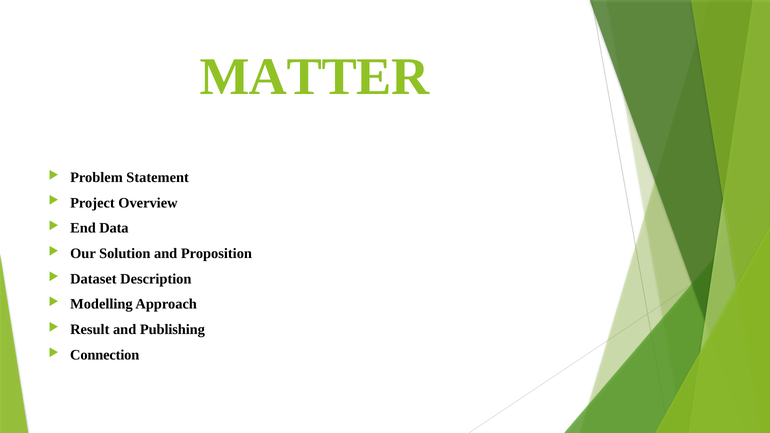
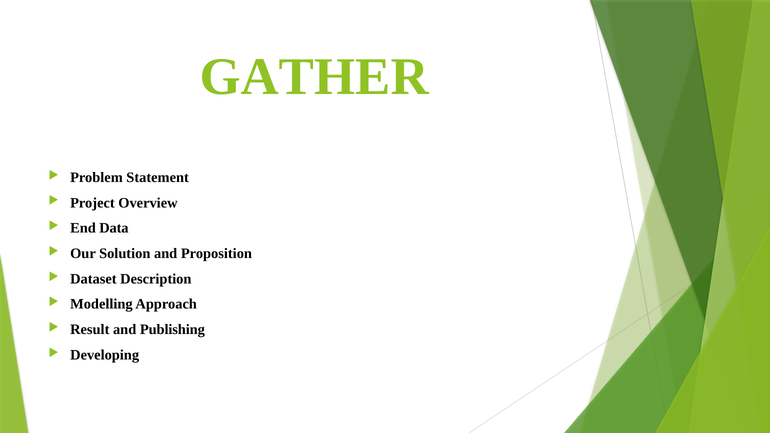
MATTER: MATTER -> GATHER
Connection: Connection -> Developing
